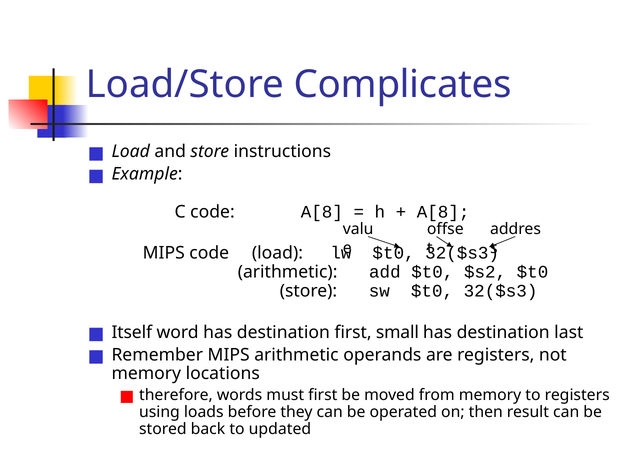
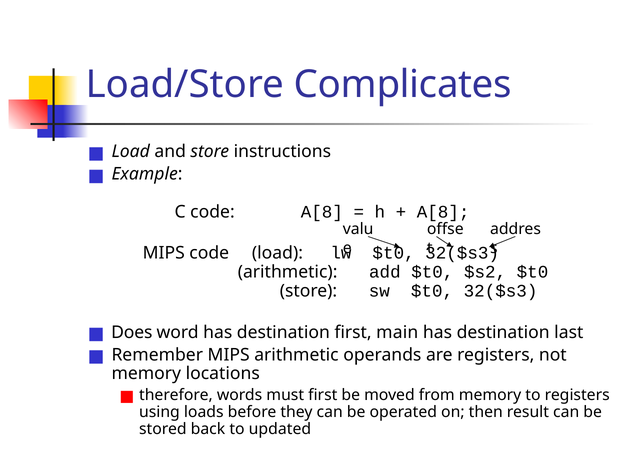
Itself: Itself -> Does
small: small -> main
